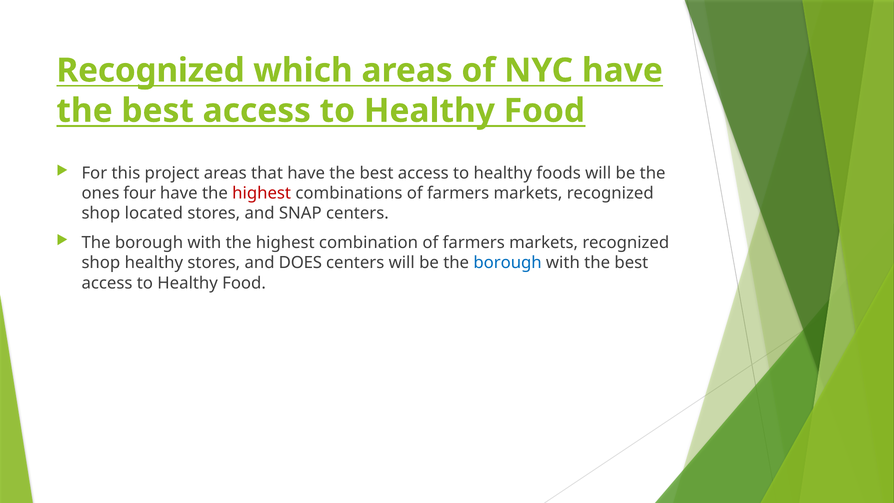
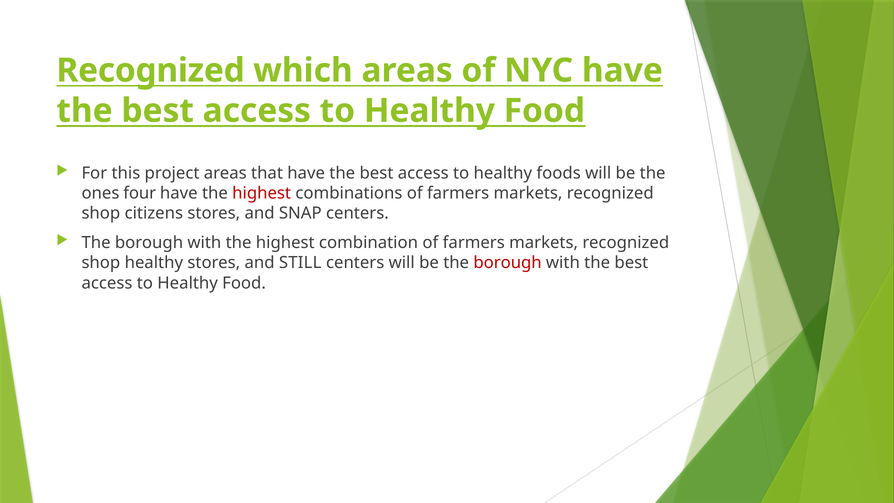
located: located -> citizens
DOES: DOES -> STILL
borough at (508, 263) colour: blue -> red
